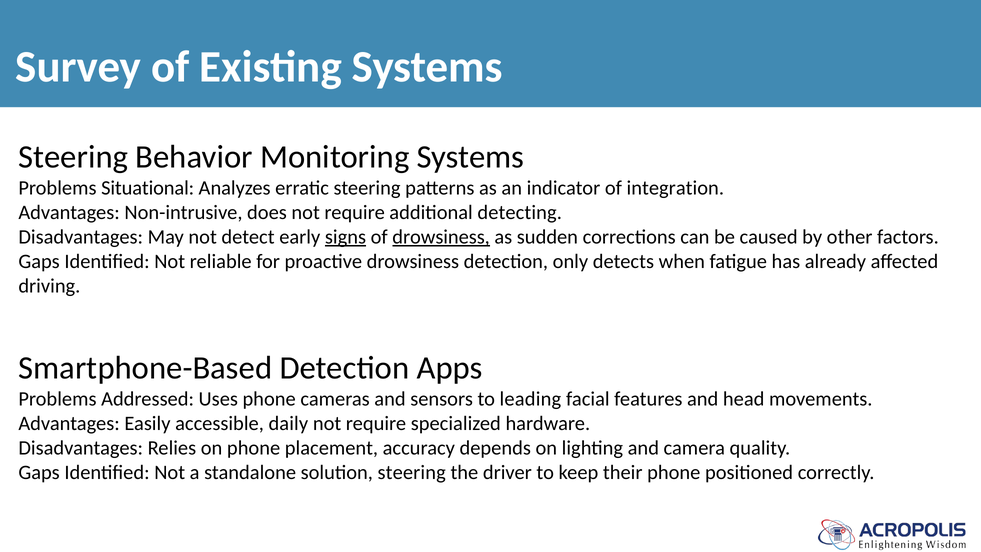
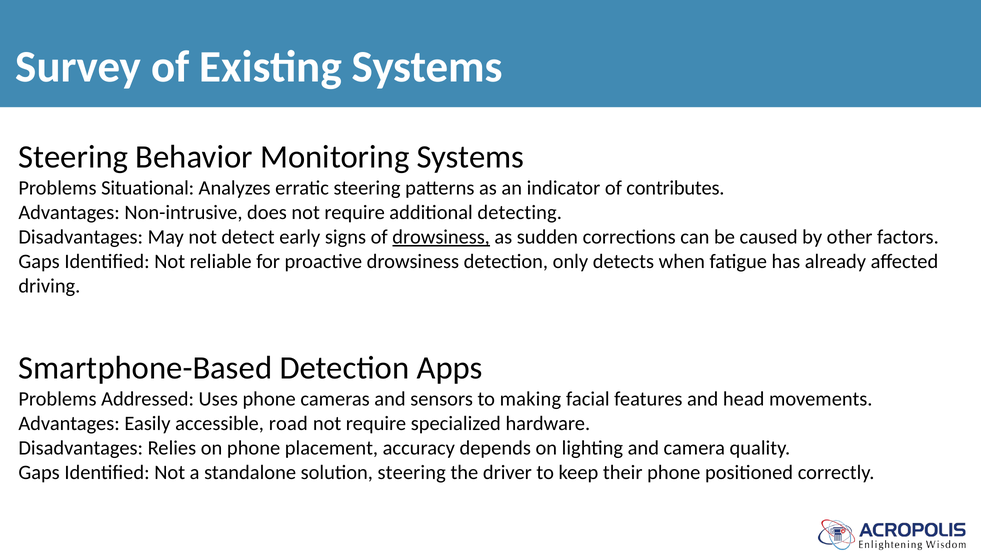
integration: integration -> contributes
signs underline: present -> none
leading: leading -> making
daily: daily -> road
